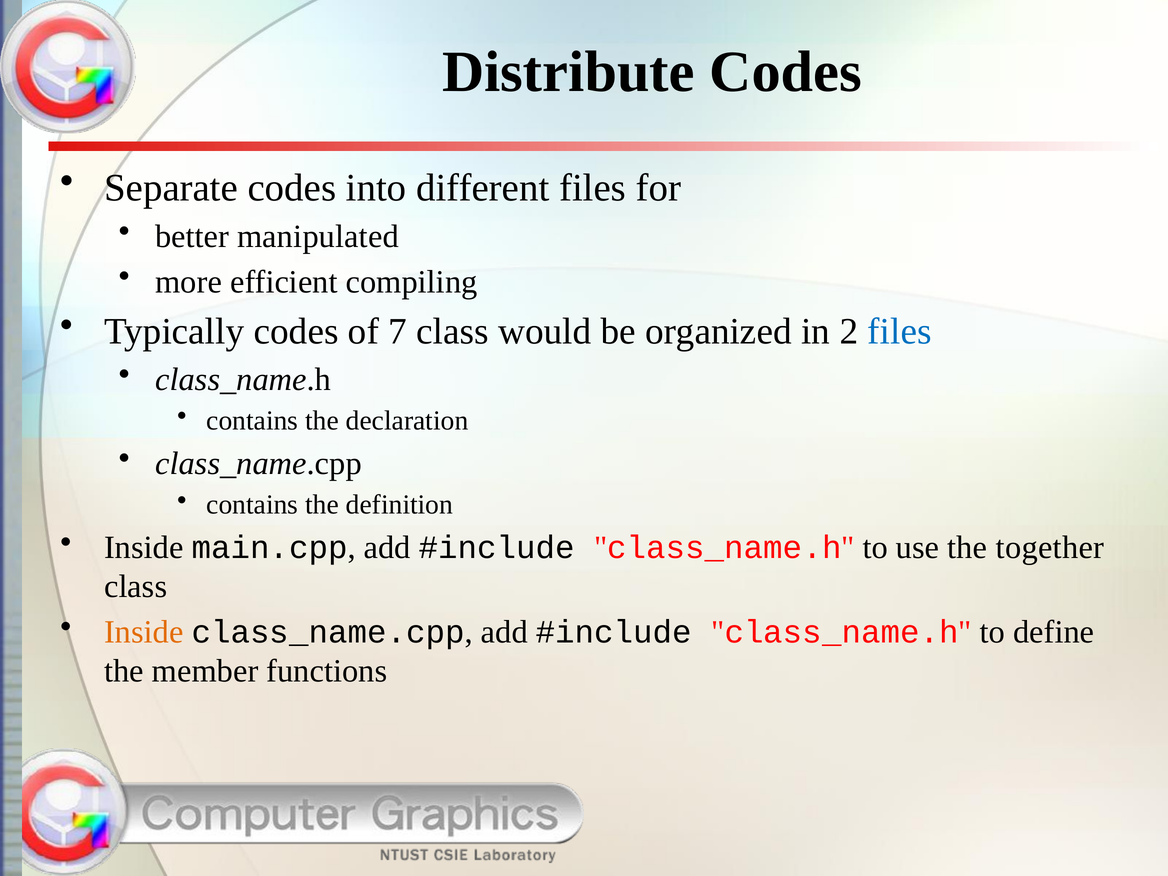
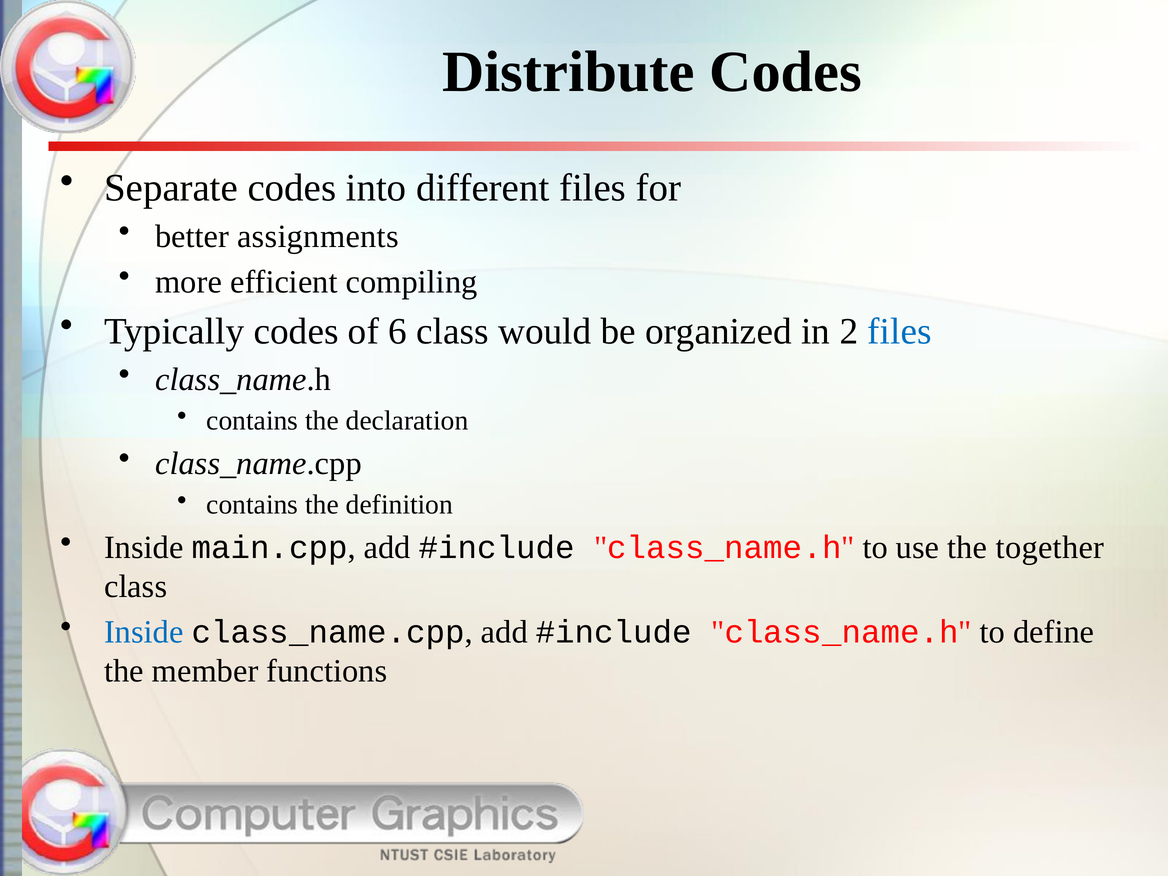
manipulated: manipulated -> assignments
7: 7 -> 6
Inside at (144, 632) colour: orange -> blue
